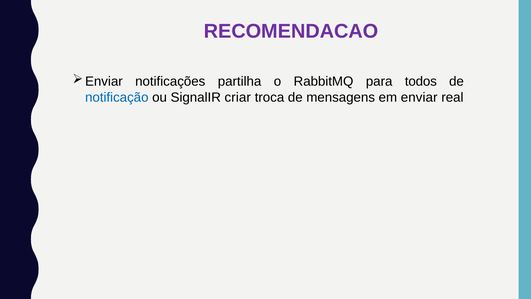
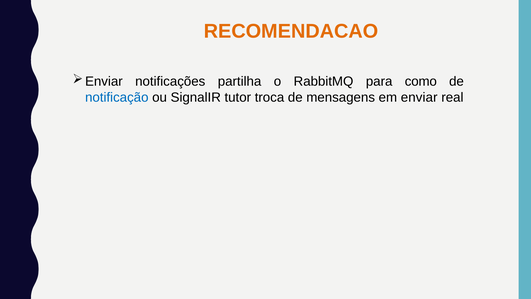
RECOMENDACAO colour: purple -> orange
todos: todos -> como
criar: criar -> tutor
